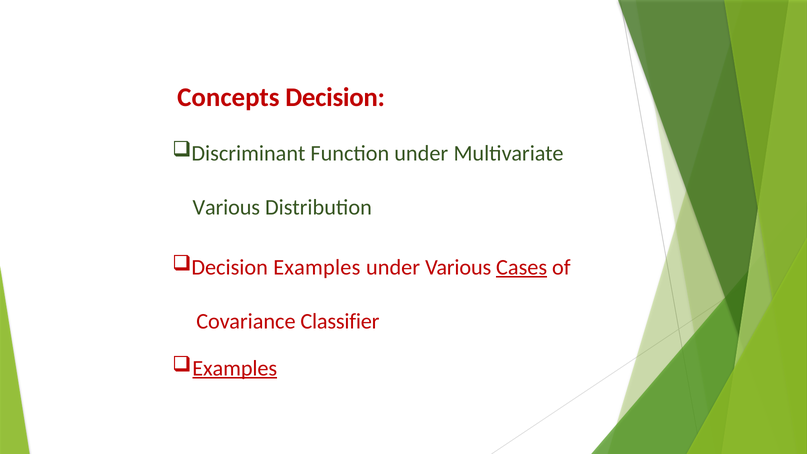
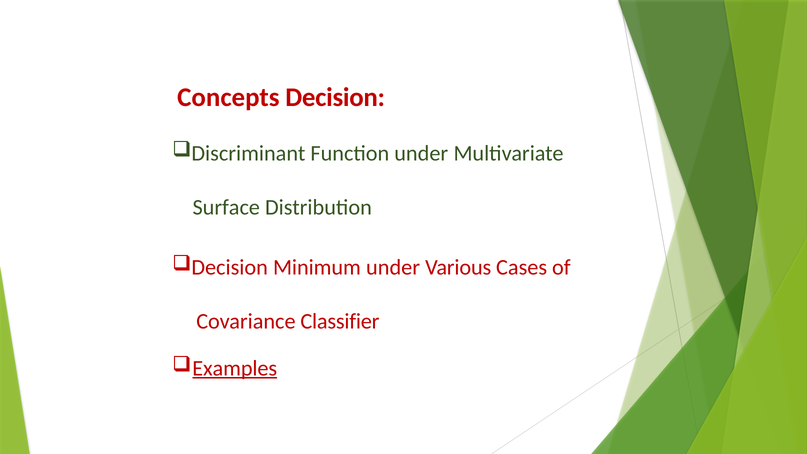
Various at (226, 207): Various -> Surface
Decision Examples: Examples -> Minimum
Cases underline: present -> none
